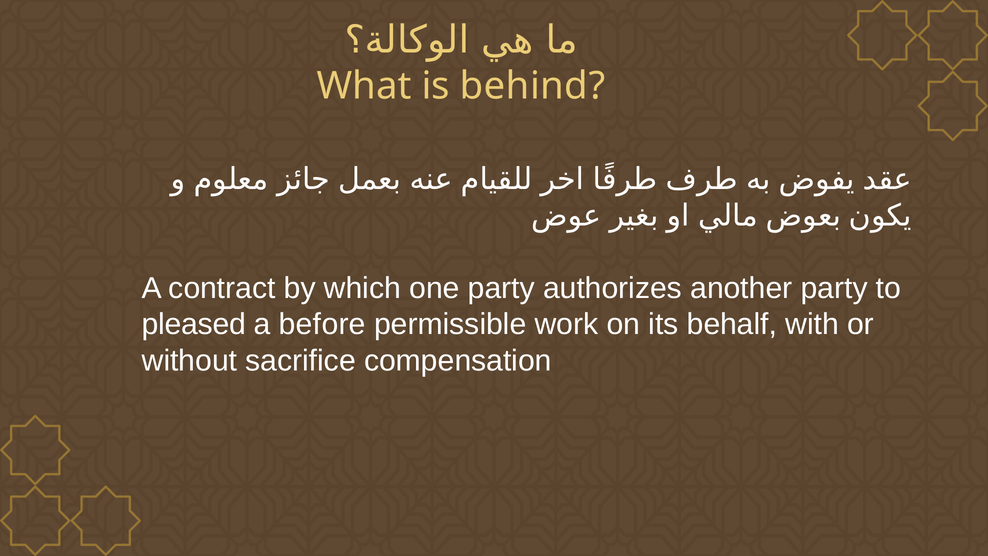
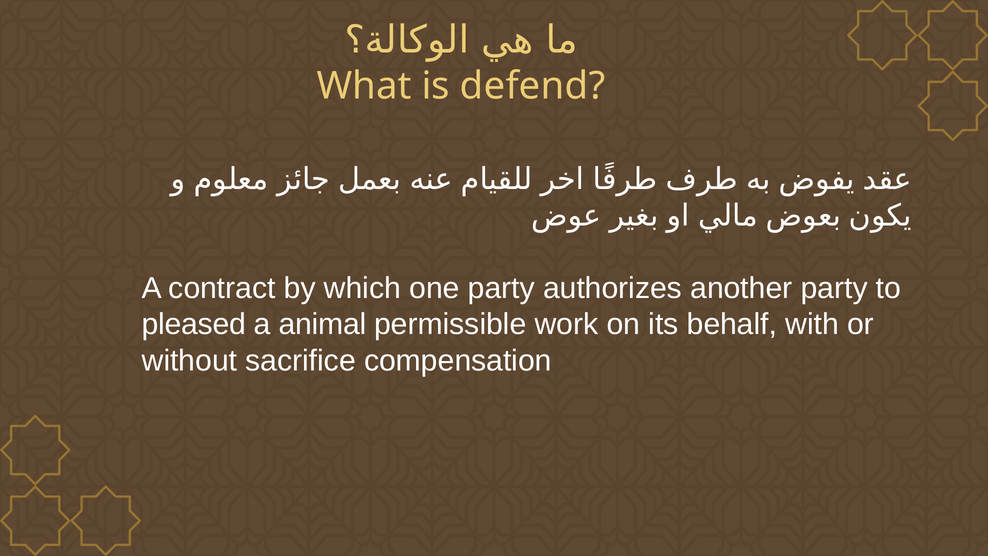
behind: behind -> defend
before: before -> animal
